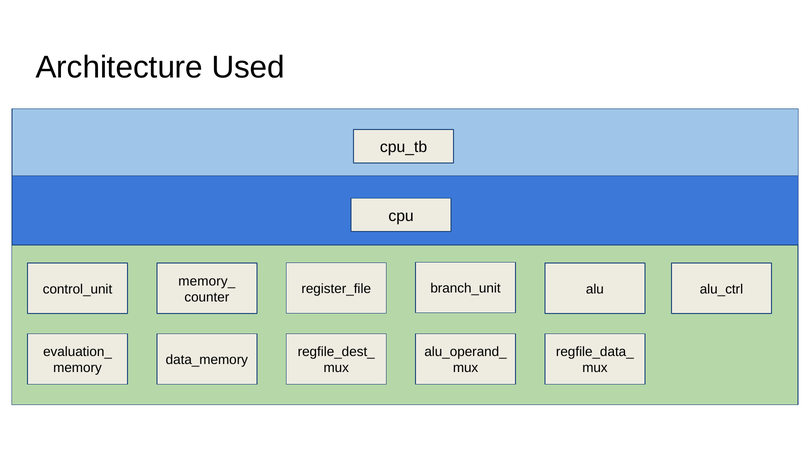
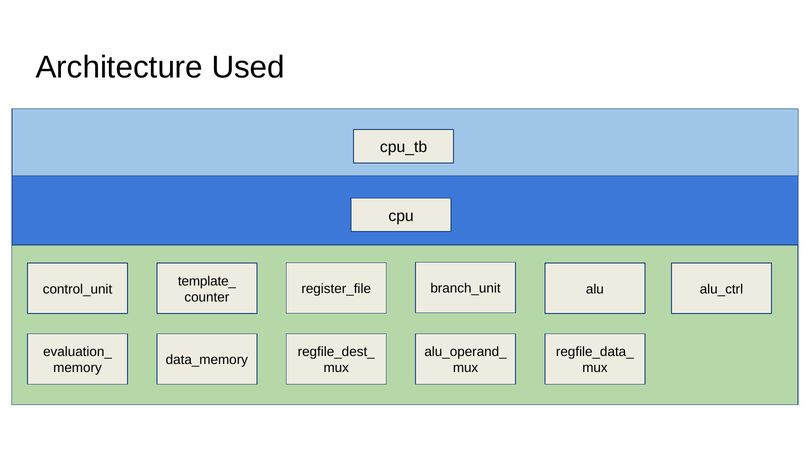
memory_: memory_ -> template_
